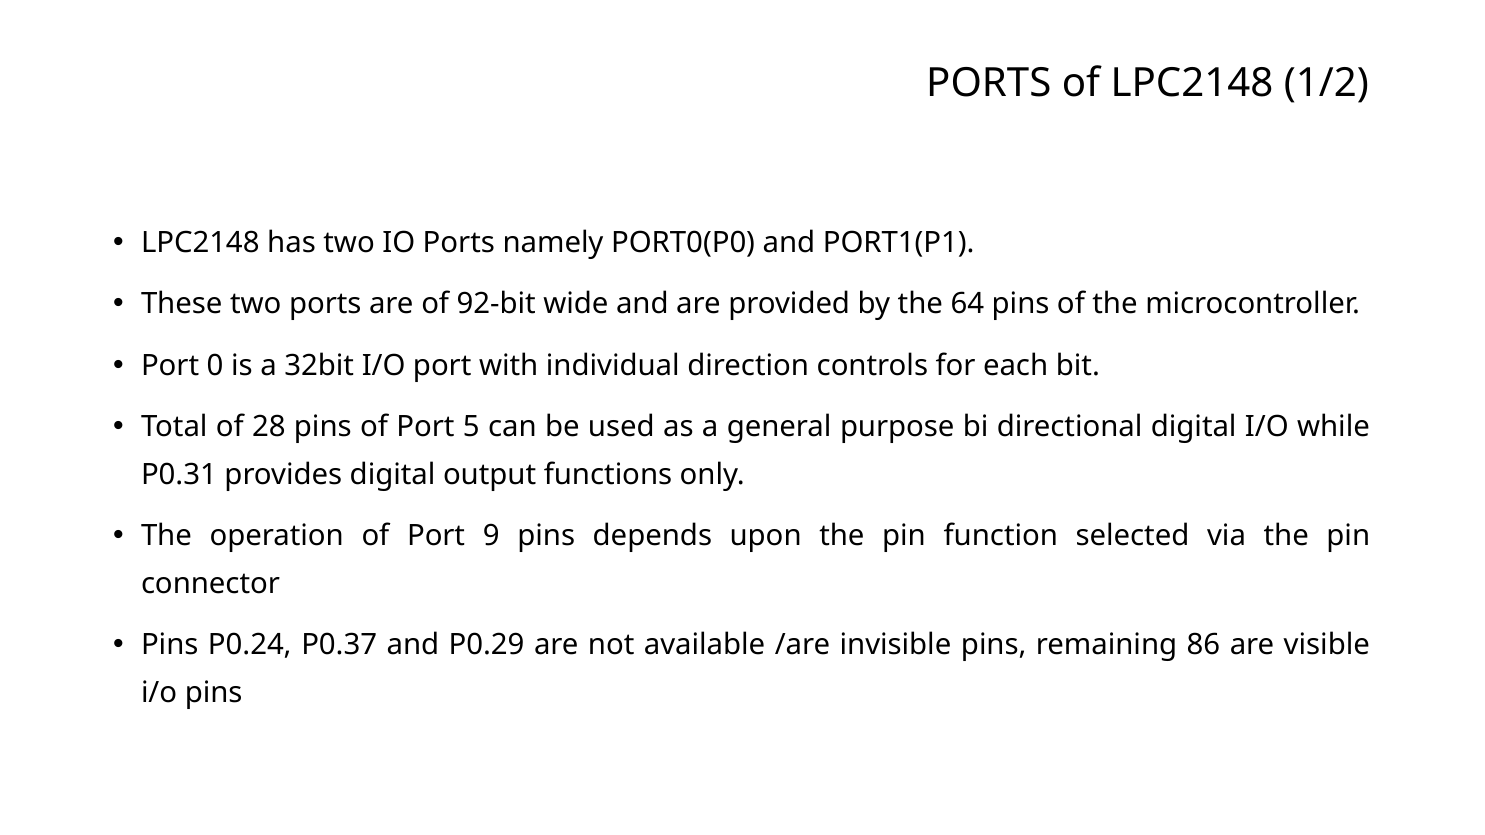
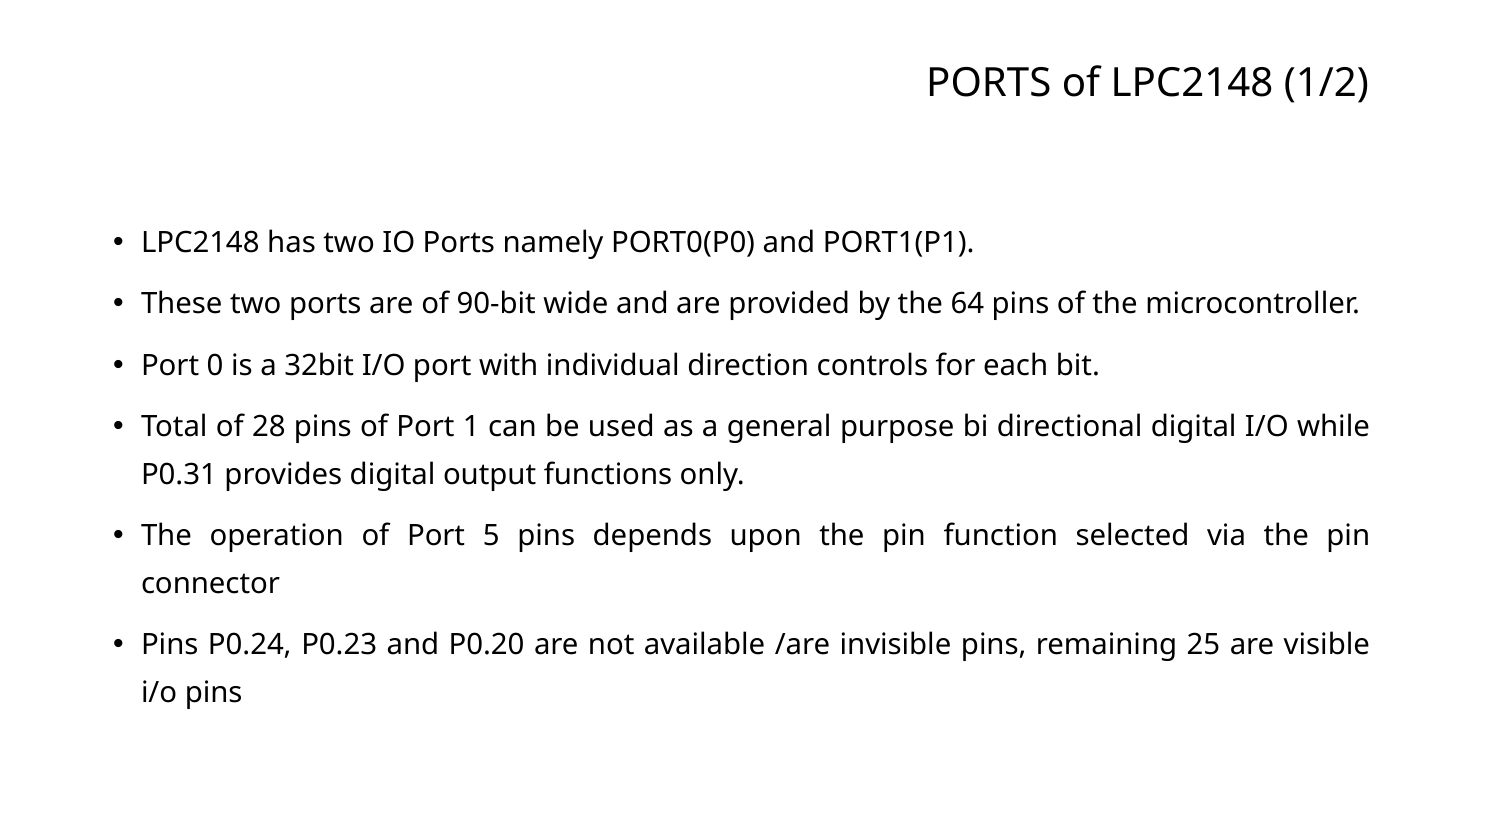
92-bit: 92-bit -> 90-bit
5: 5 -> 1
9: 9 -> 5
P0.37: P0.37 -> P0.23
P0.29: P0.29 -> P0.20
86: 86 -> 25
